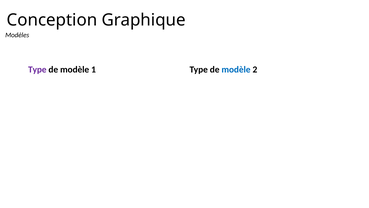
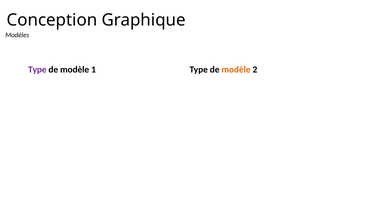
modèle at (236, 69) colour: blue -> orange
